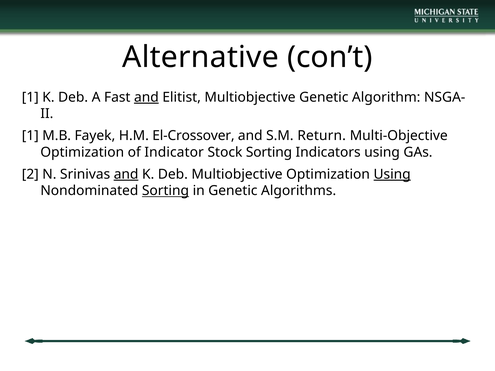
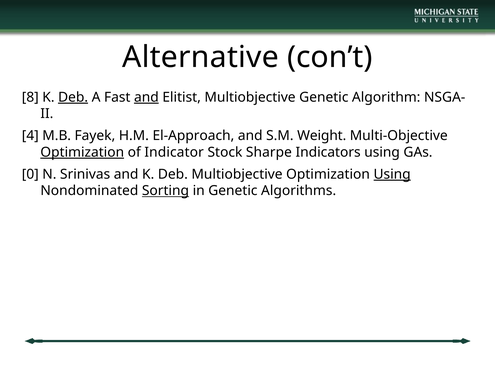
1 at (30, 97): 1 -> 8
Deb at (73, 97) underline: none -> present
1 at (30, 136): 1 -> 4
El-Crossover: El-Crossover -> El-Approach
Return: Return -> Weight
Optimization at (82, 152) underline: none -> present
Stock Sorting: Sorting -> Sharpe
2: 2 -> 0
and at (126, 174) underline: present -> none
